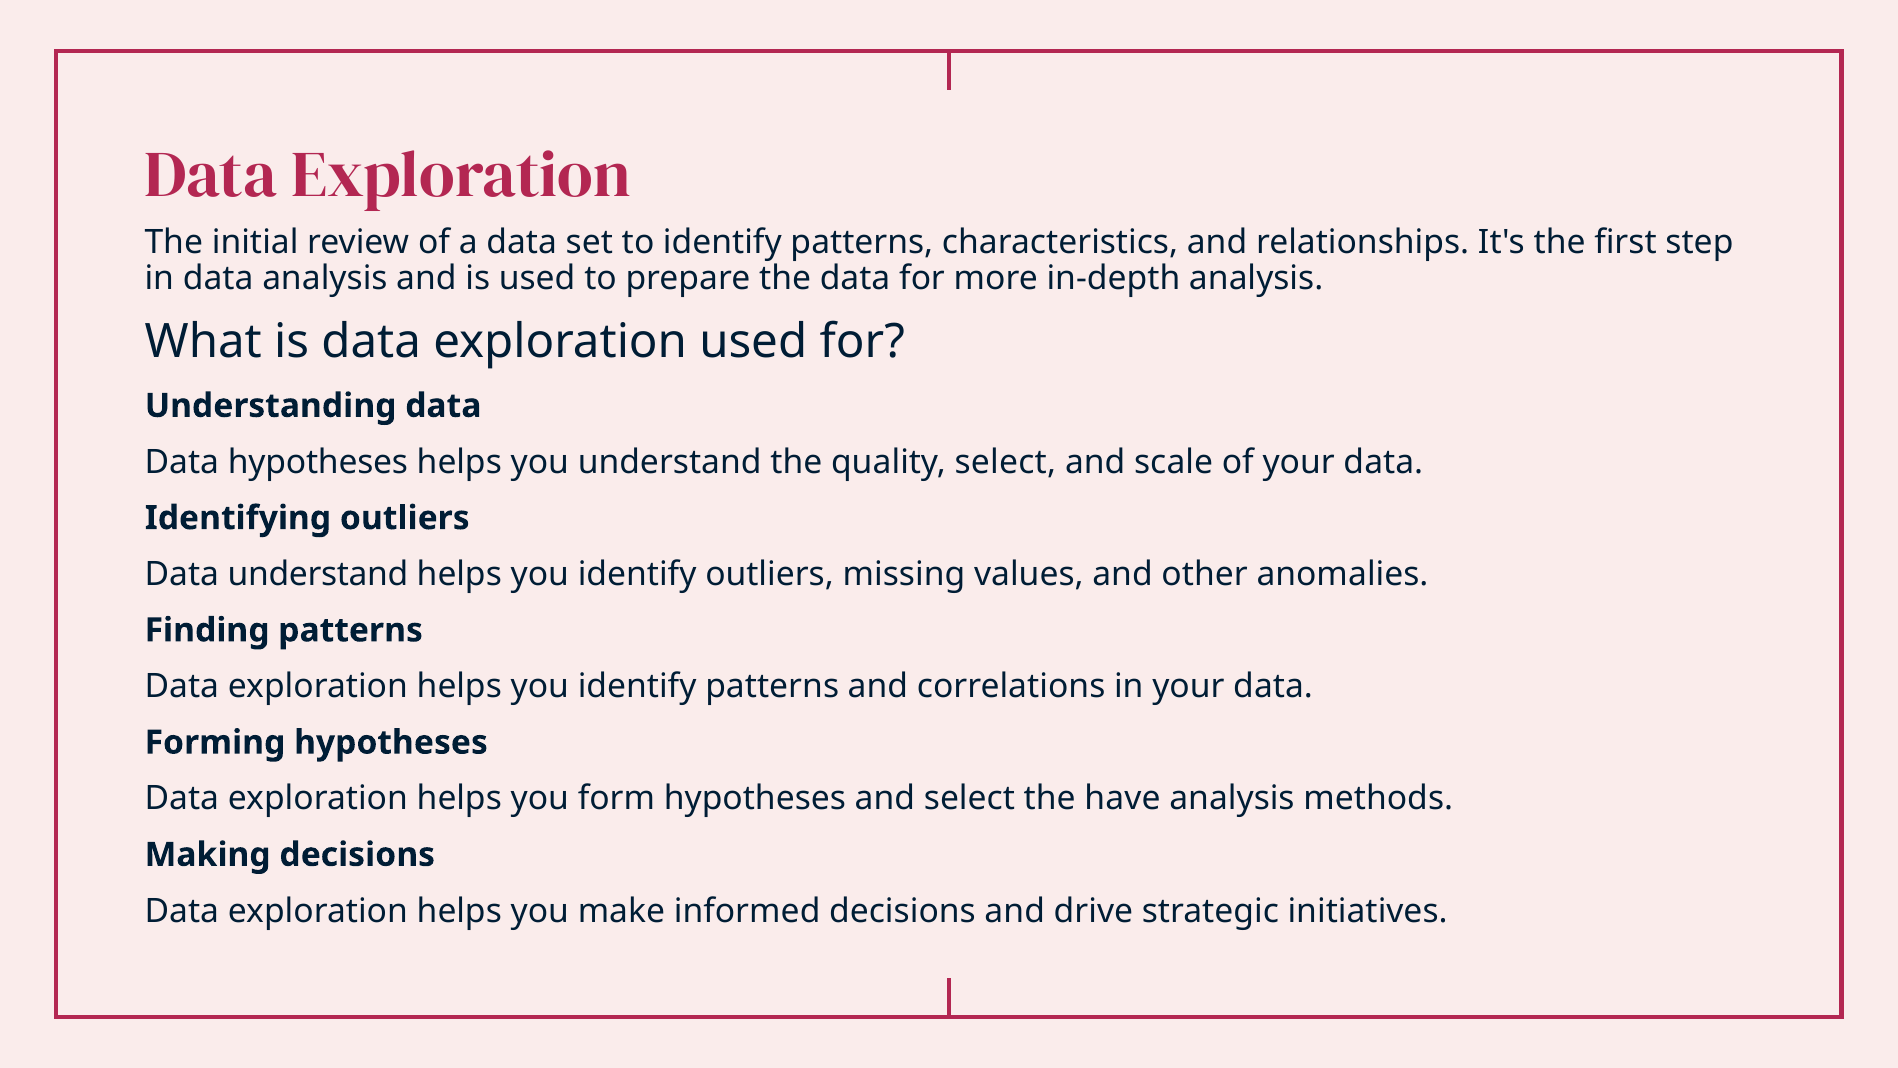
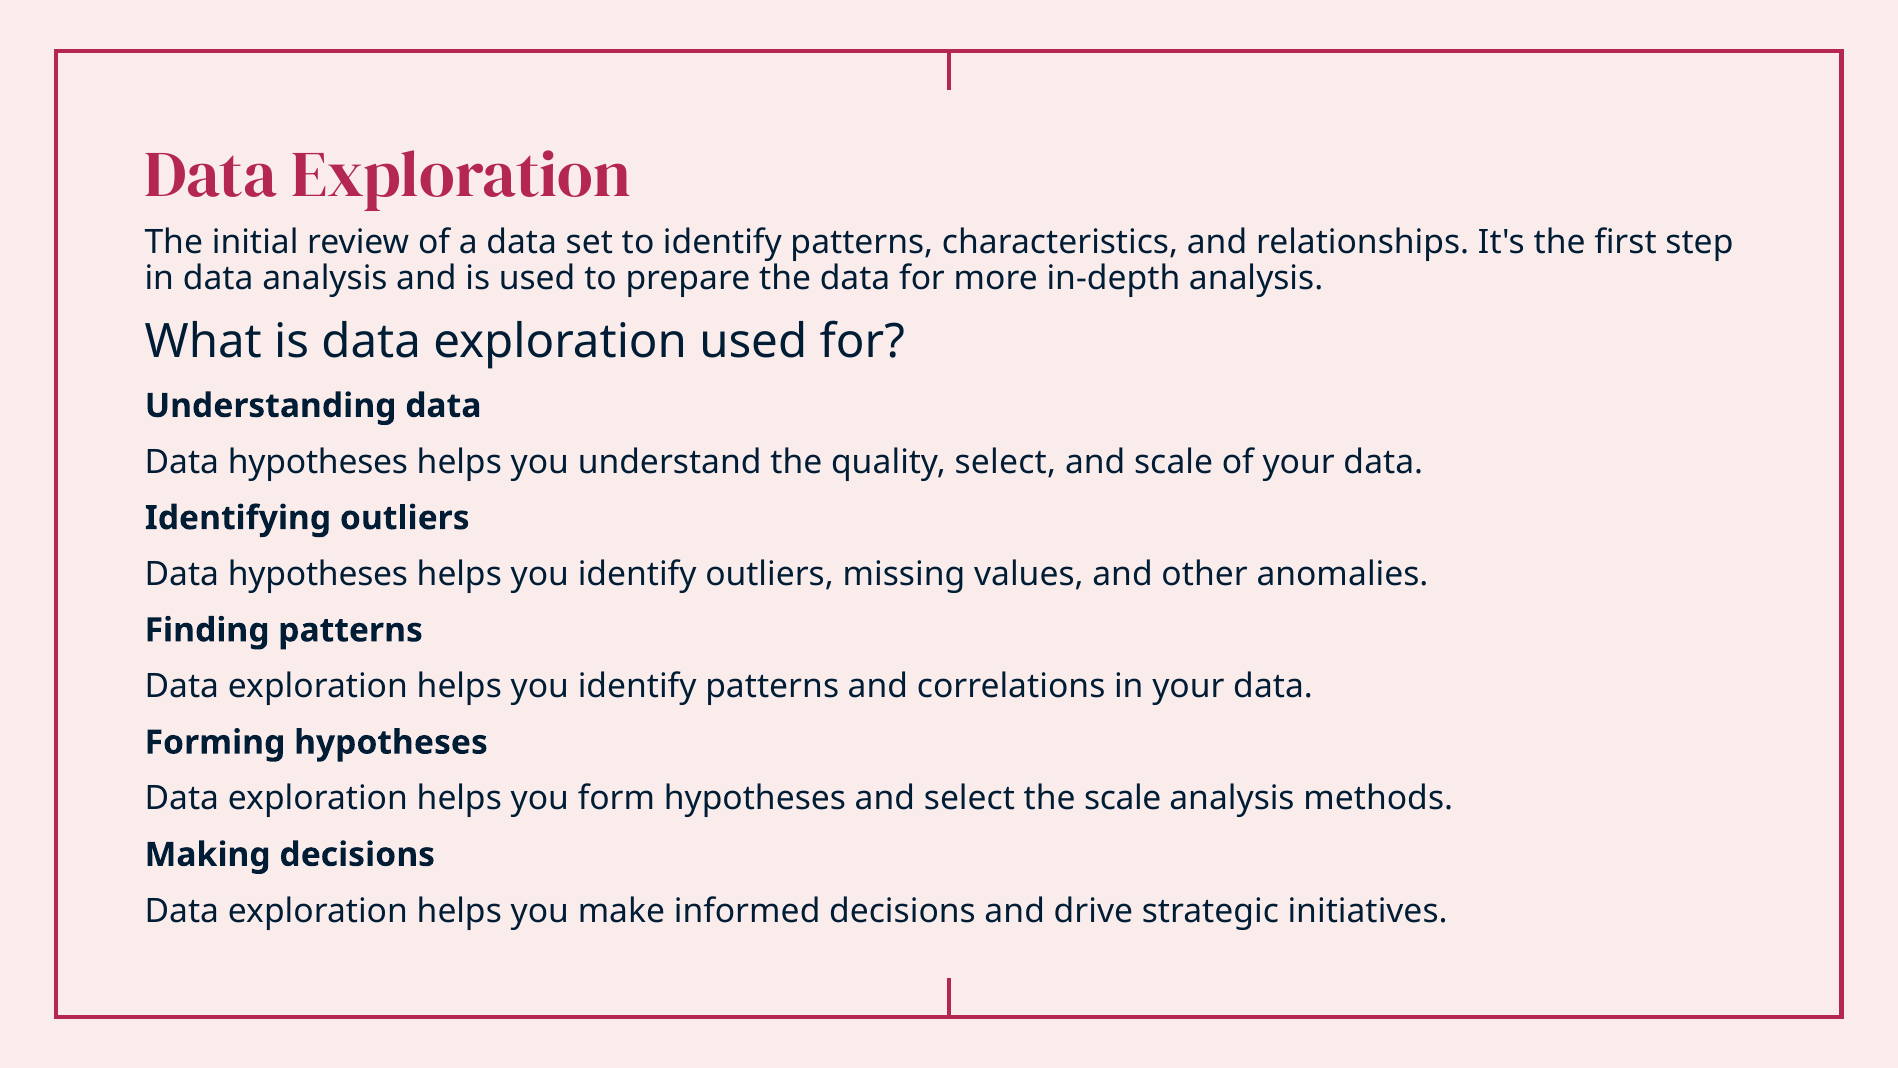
understand at (318, 574): understand -> hypotheses
the have: have -> scale
